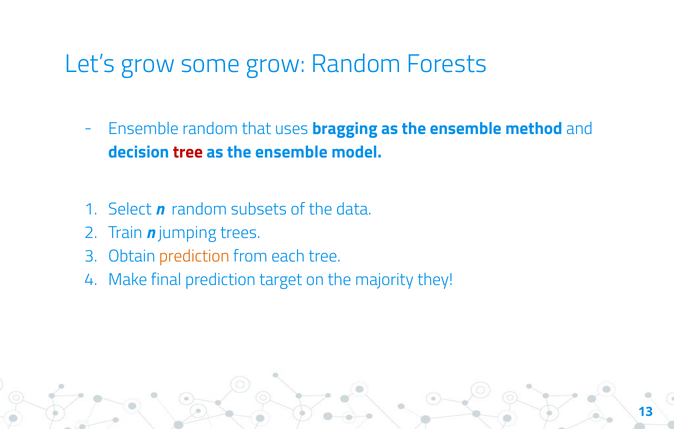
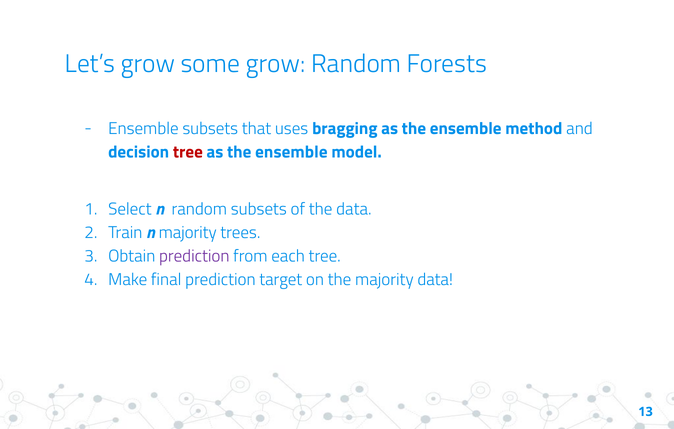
Ensemble random: random -> subsets
n jumping: jumping -> majority
prediction at (194, 256) colour: orange -> purple
majority they: they -> data
